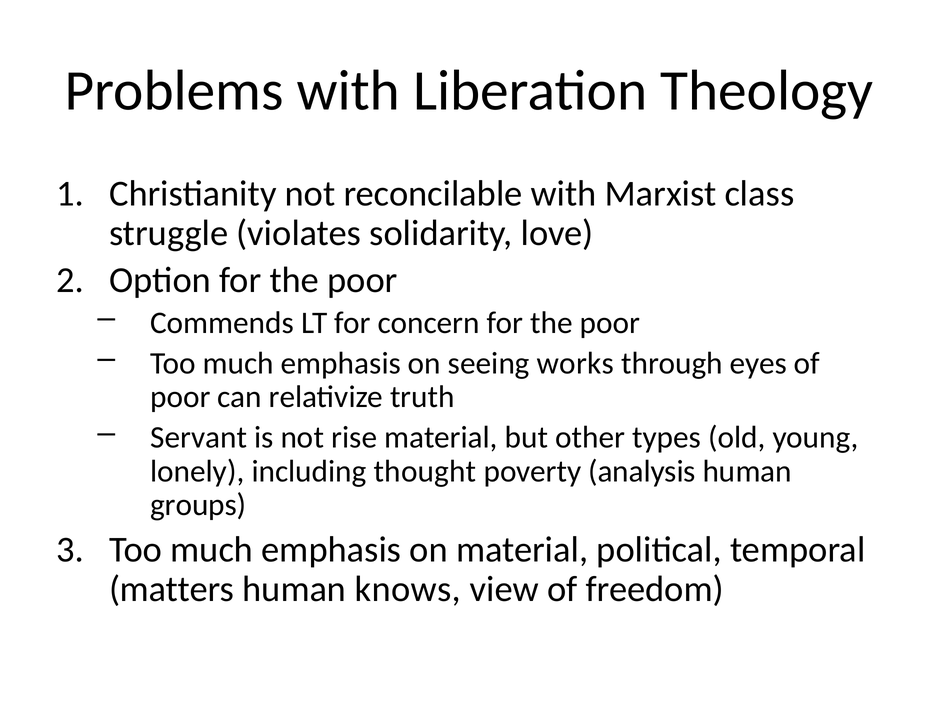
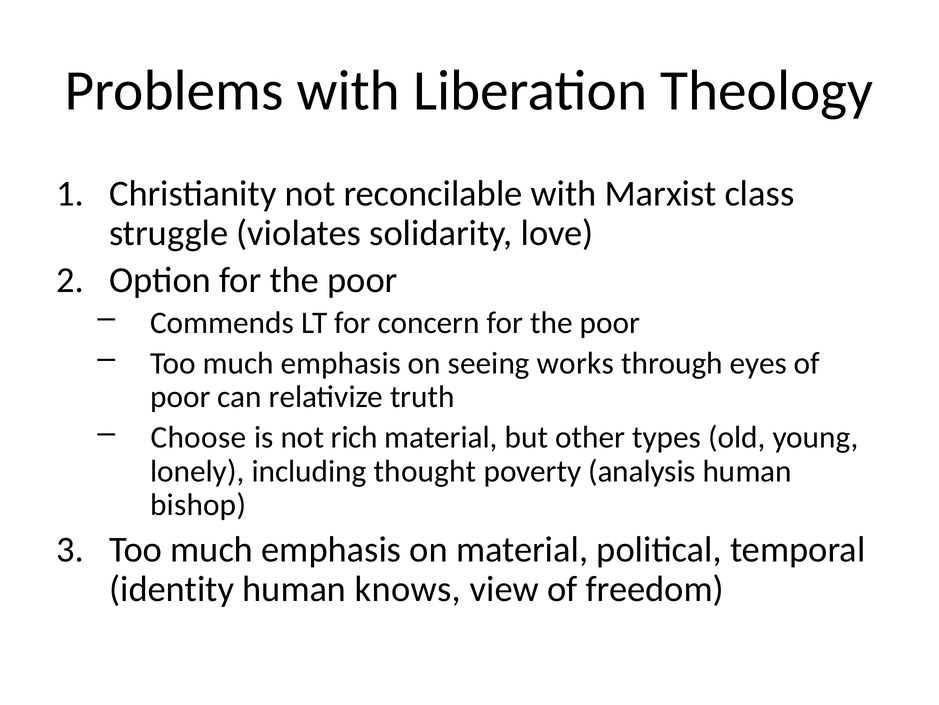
Servant: Servant -> Choose
rise: rise -> rich
groups: groups -> bishop
matters: matters -> identity
